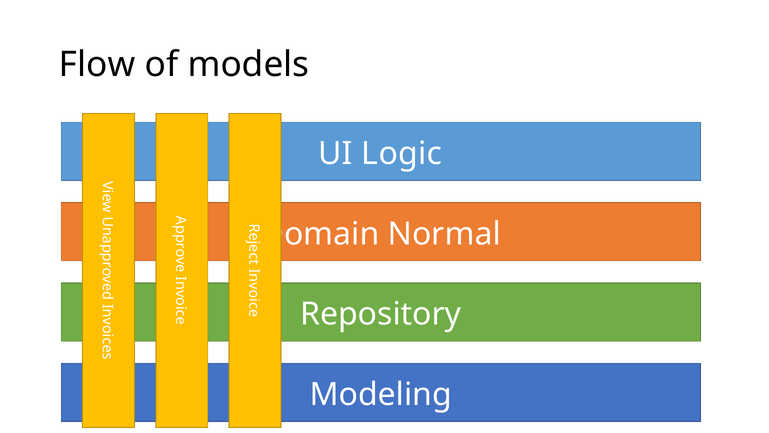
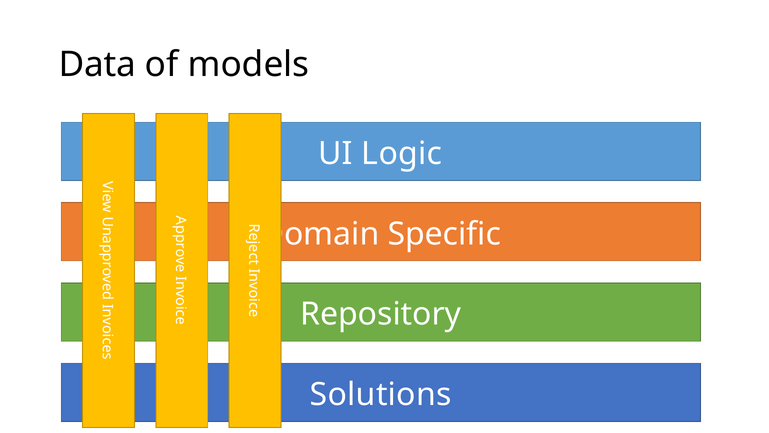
Flow: Flow -> Data
Normal: Normal -> Specific
Modeling: Modeling -> Solutions
